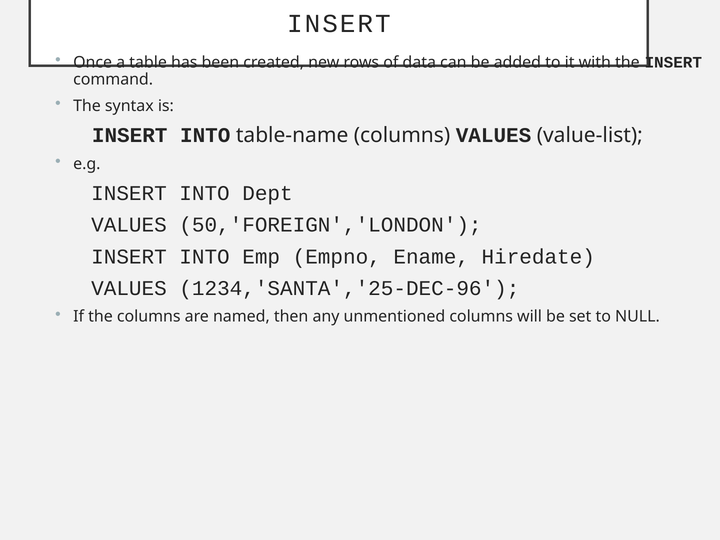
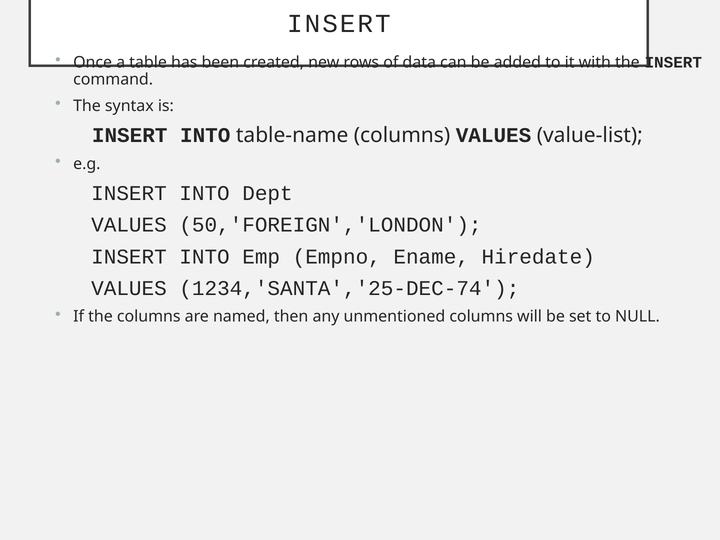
1234,'SANTA','25-DEC-96: 1234,'SANTA','25-DEC-96 -> 1234,'SANTA','25-DEC-74
